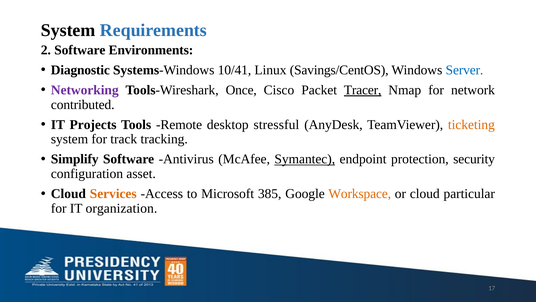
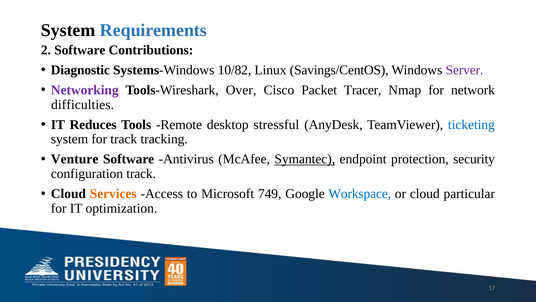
Environments: Environments -> Contributions
10/41: 10/41 -> 10/82
Server colour: blue -> purple
Once: Once -> Over
Tracer underline: present -> none
contributed: contributed -> difficulties
Projects: Projects -> Reduces
ticketing colour: orange -> blue
Simplify: Simplify -> Venture
configuration asset: asset -> track
385: 385 -> 749
Workspace colour: orange -> blue
organization: organization -> optimization
